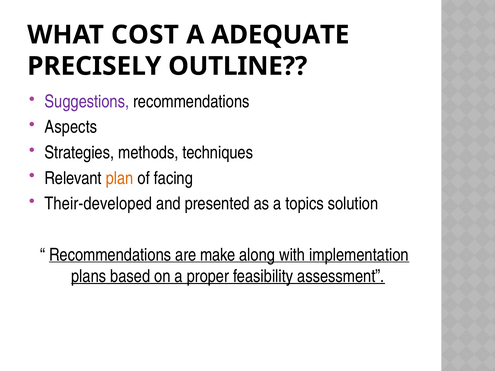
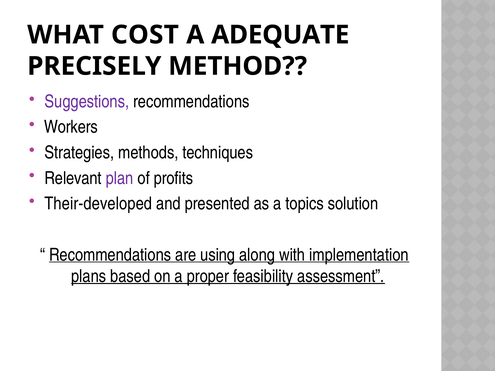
OUTLINE: OUTLINE -> METHOD
Aspects: Aspects -> Workers
plan colour: orange -> purple
facing: facing -> profits
make: make -> using
